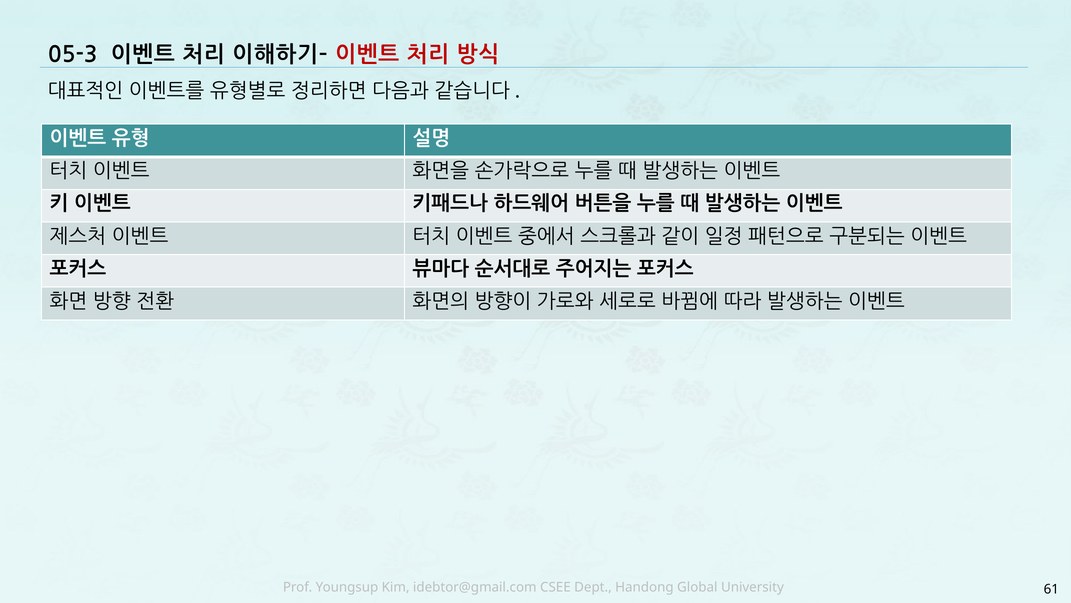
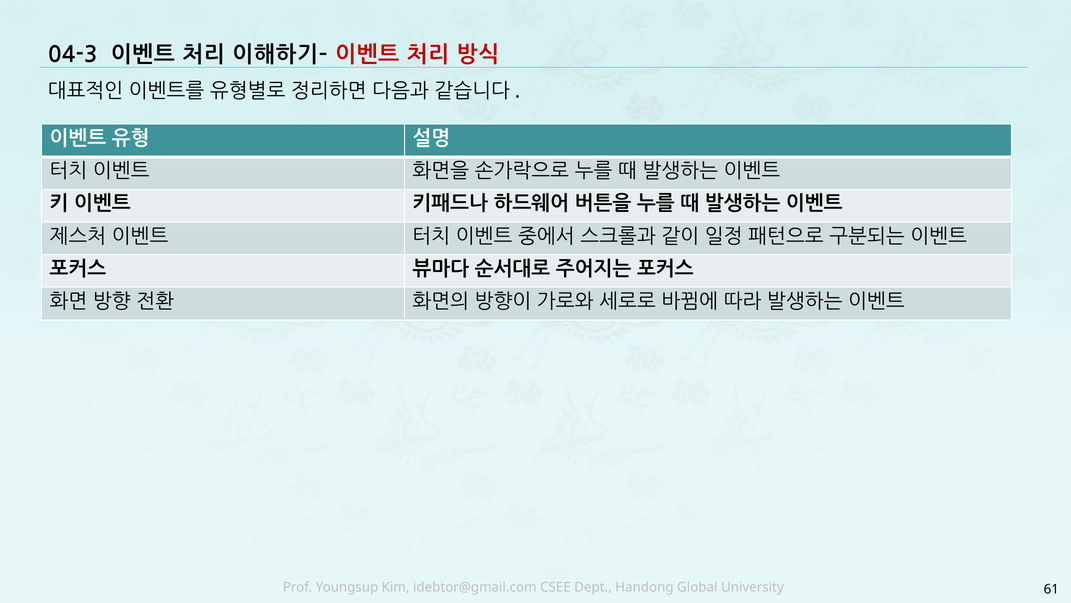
05-3: 05-3 -> 04-3
